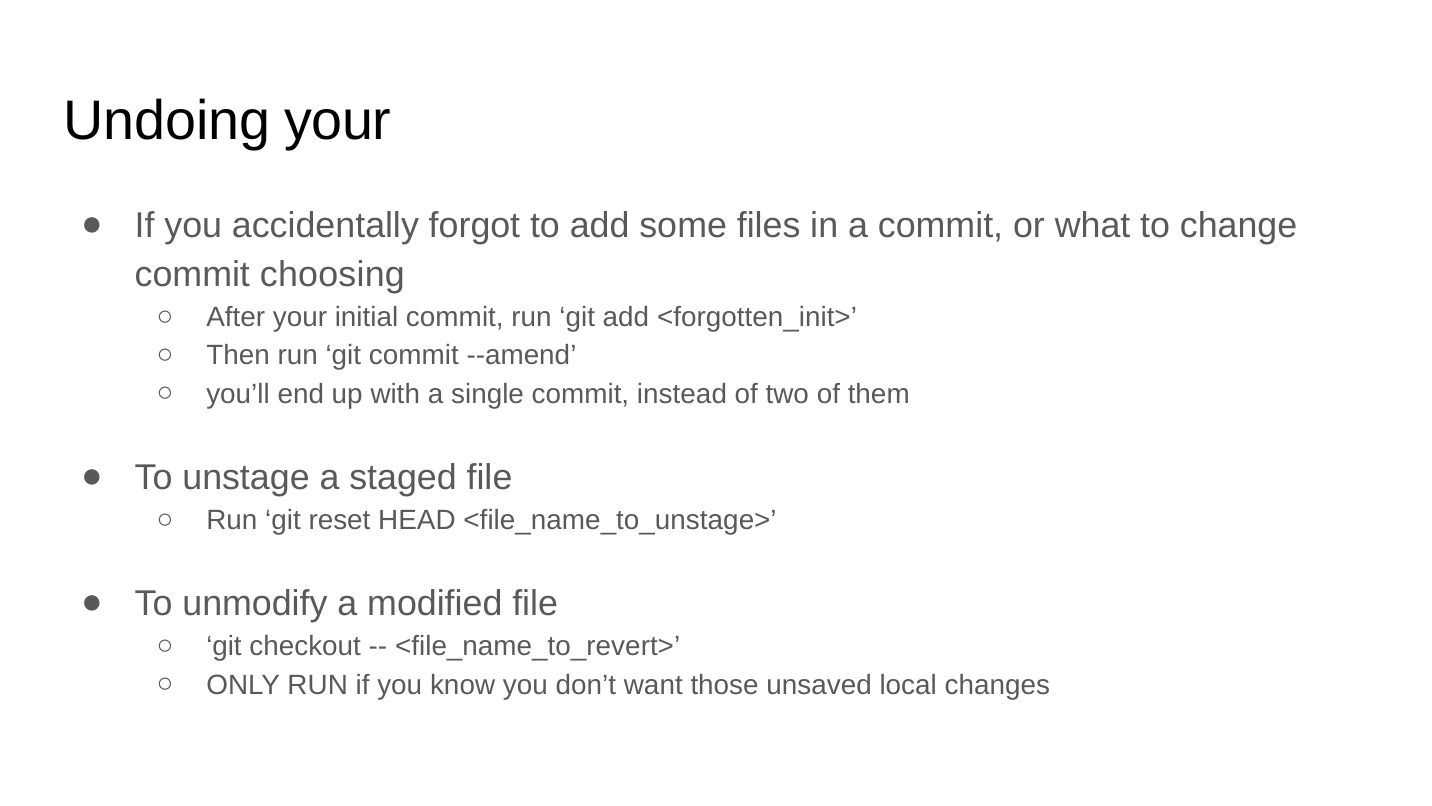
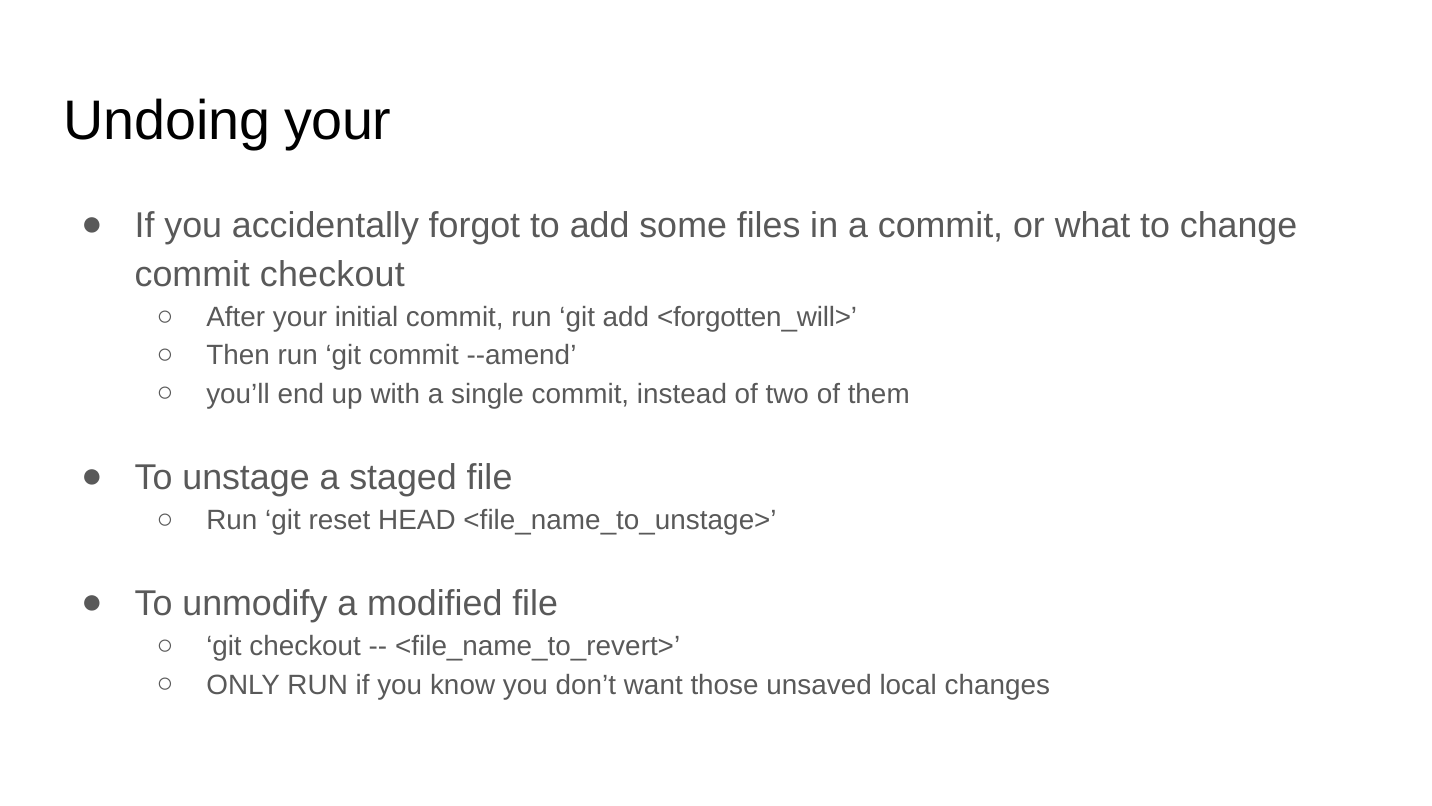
commit choosing: choosing -> checkout
<forgotten_init>: <forgotten_init> -> <forgotten_will>
